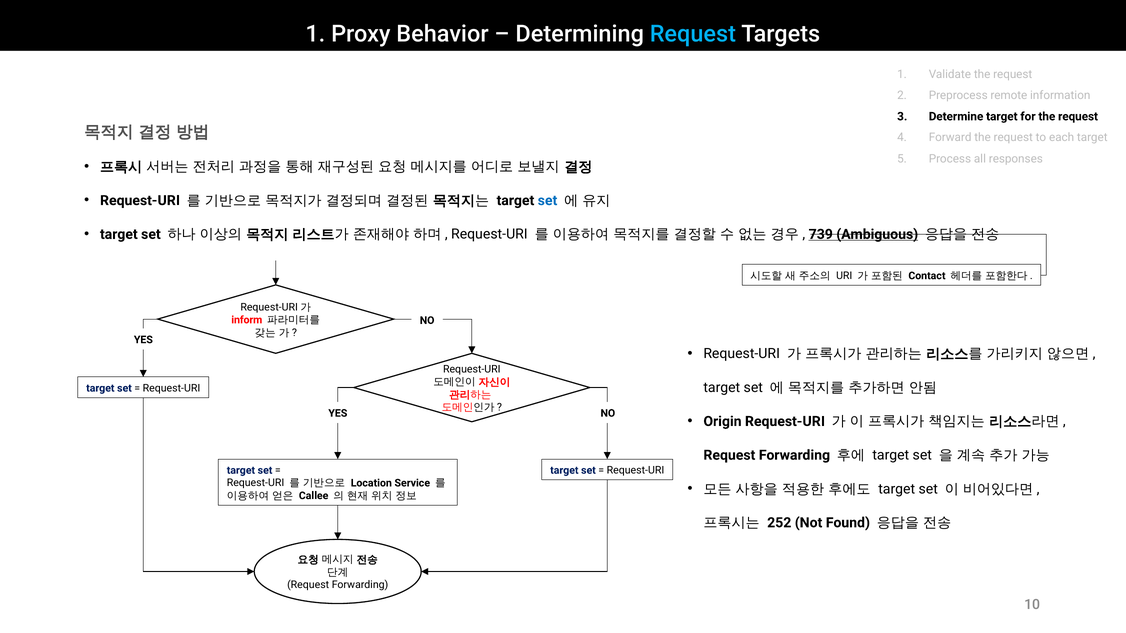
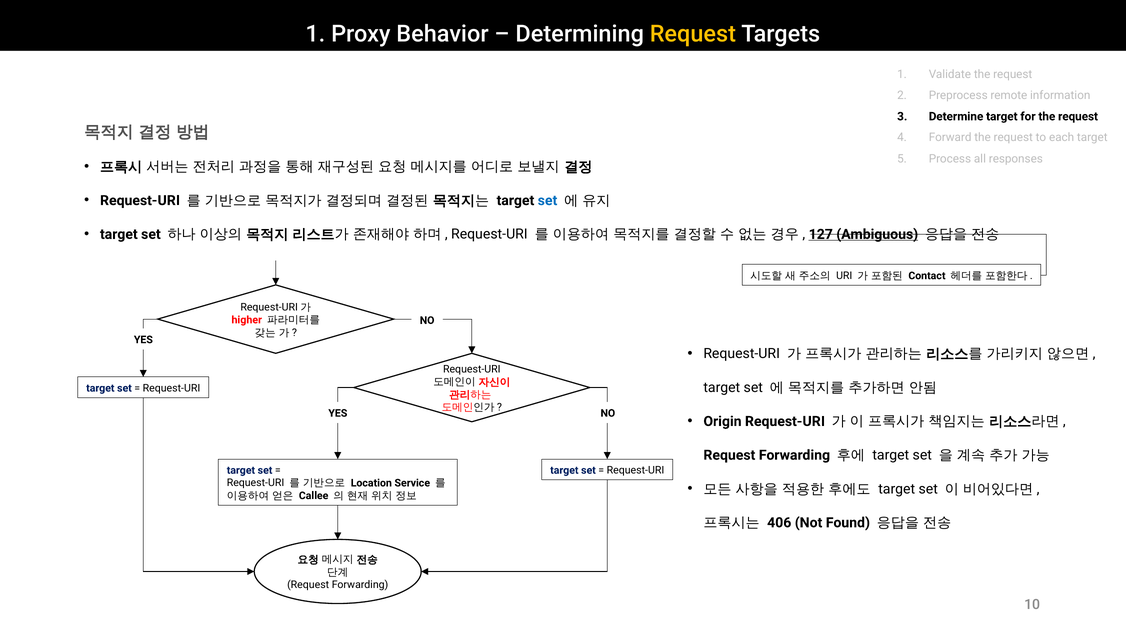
Request at (693, 34) colour: light blue -> yellow
739: 739 -> 127
inform: inform -> higher
252: 252 -> 406
